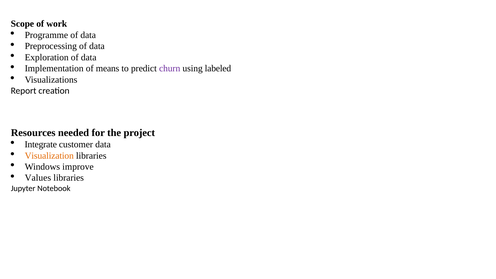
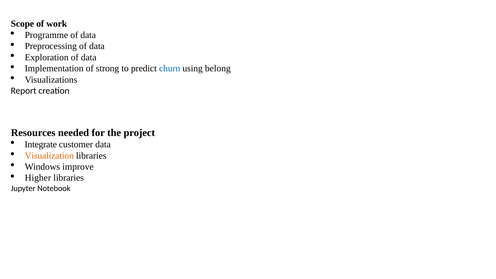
means: means -> strong
churn colour: purple -> blue
labeled: labeled -> belong
Values: Values -> Higher
